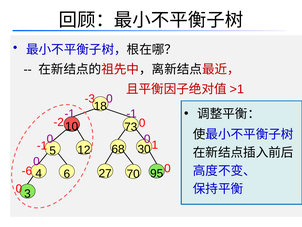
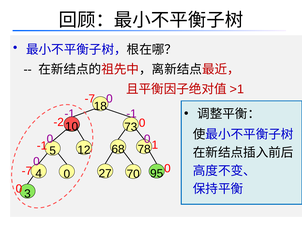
-3 at (90, 98): -3 -> -7
30: 30 -> 78
-6 at (27, 171): -6 -> -7
4 6: 6 -> 0
